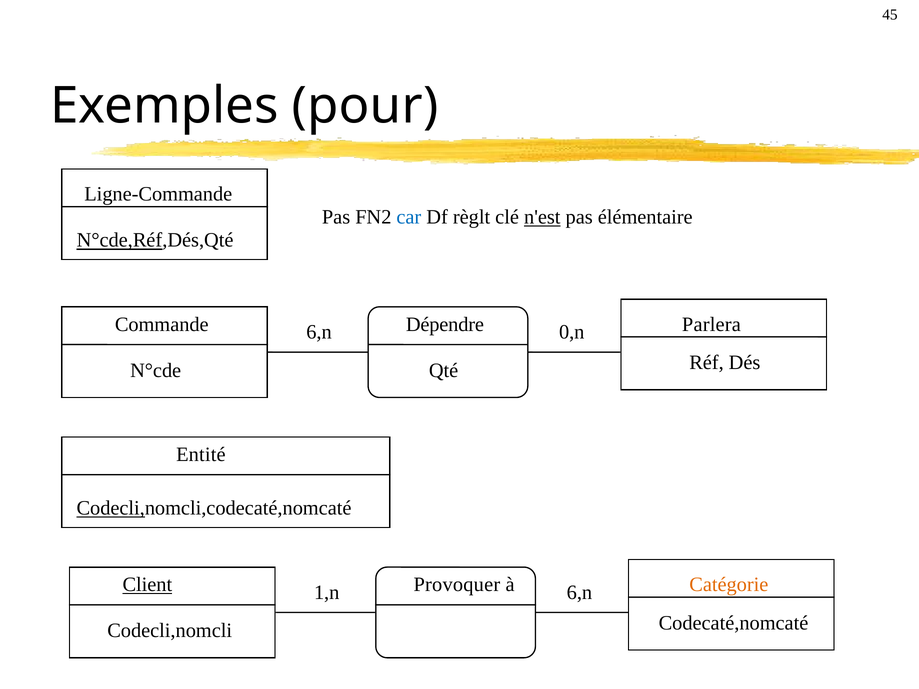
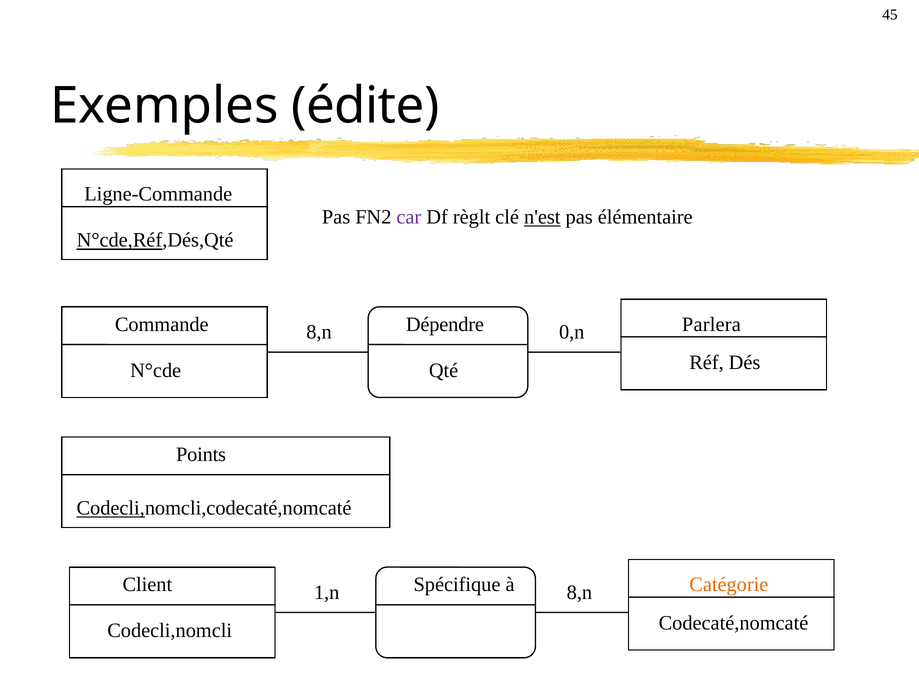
pour: pour -> édite
car colour: blue -> purple
6,n at (319, 332): 6,n -> 8,n
Entité: Entité -> Points
Client underline: present -> none
Provoquer: Provoquer -> Spécifique
1,n 6,n: 6,n -> 8,n
